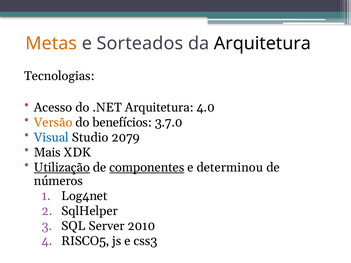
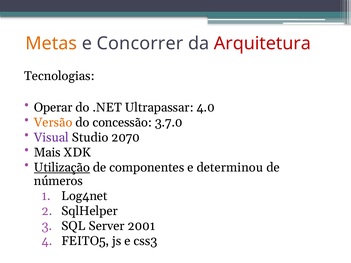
Sorteados: Sorteados -> Concorrer
Arquitetura at (262, 43) colour: black -> red
Acesso: Acesso -> Operar
.NET Arquitetura: Arquitetura -> Ultrapassar
benefícios: benefícios -> concessão
Visual colour: blue -> purple
2079: 2079 -> 2070
componentes underline: present -> none
2010: 2010 -> 2001
RISCO5: RISCO5 -> FEITO5
